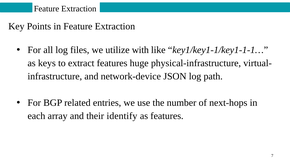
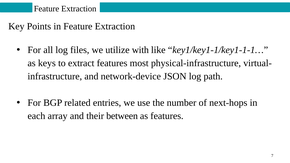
huge: huge -> most
identify: identify -> between
